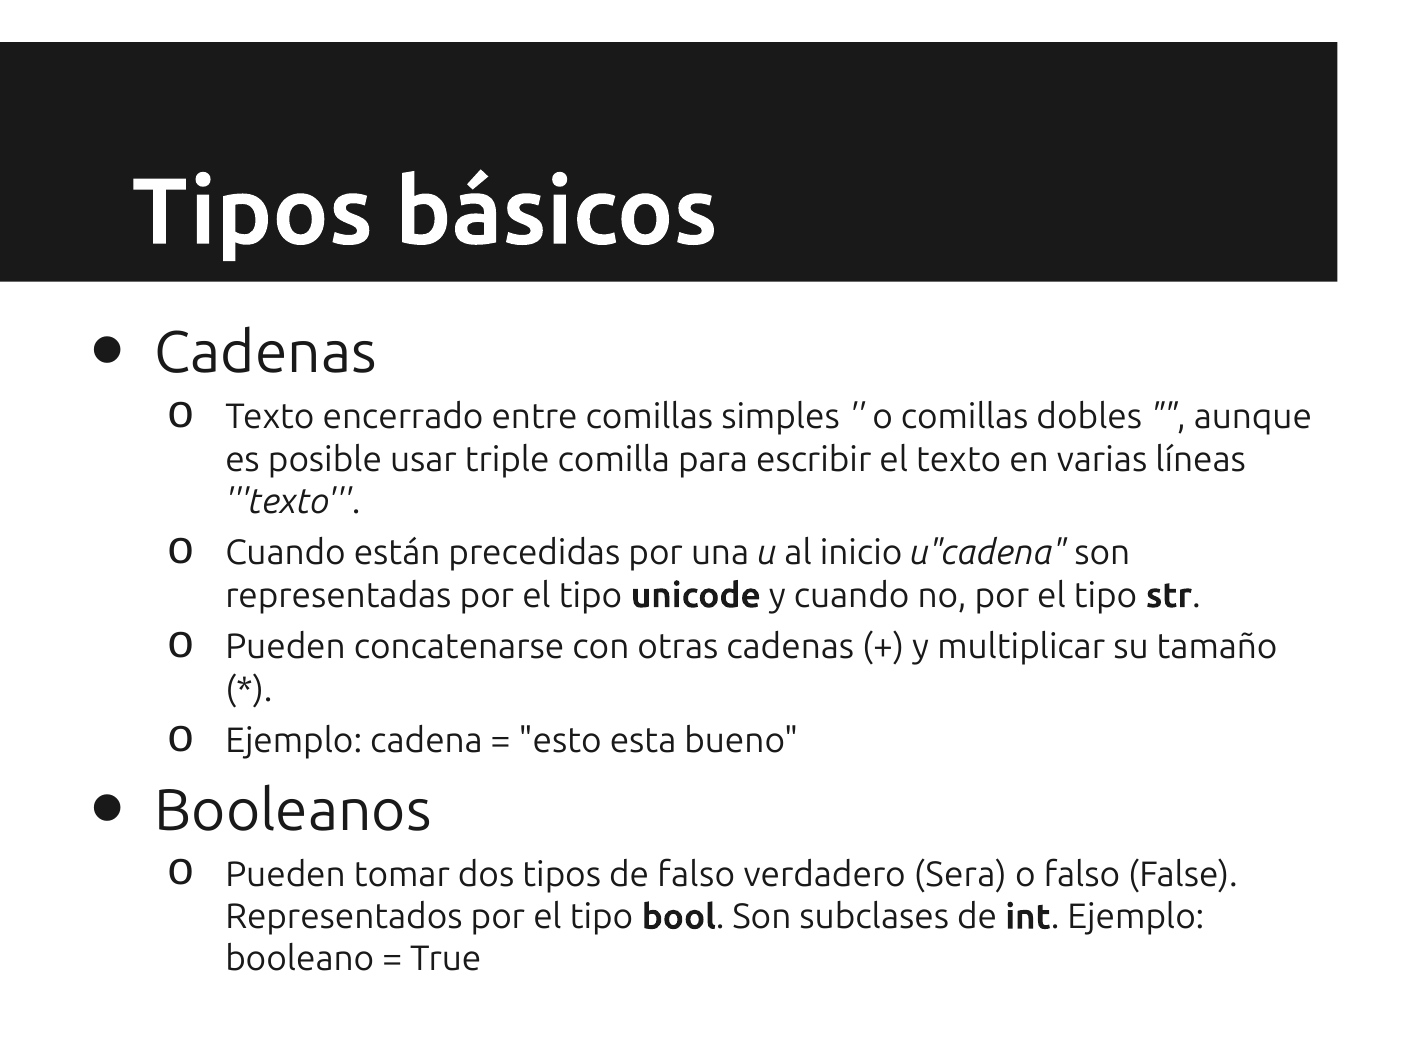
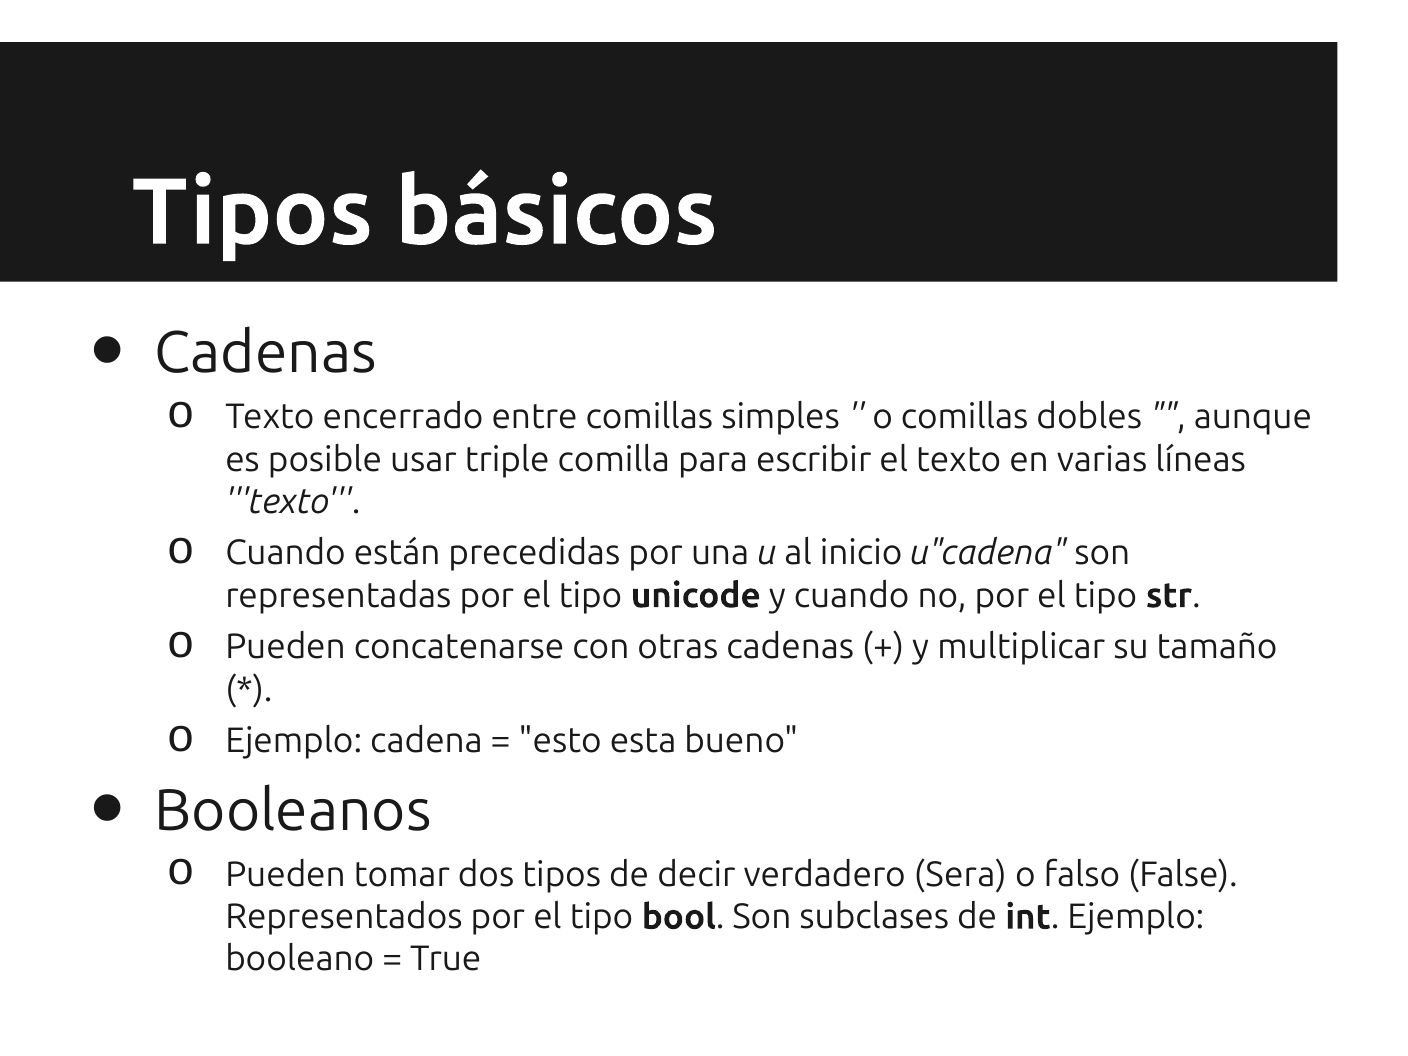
de falso: falso -> decir
